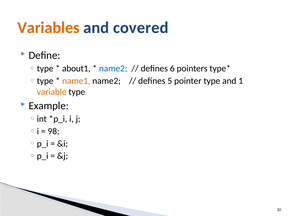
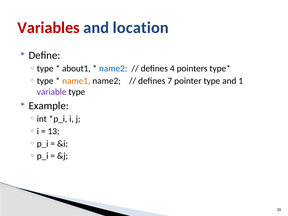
Variables colour: orange -> red
covered: covered -> location
6: 6 -> 4
5: 5 -> 7
variable colour: orange -> purple
98: 98 -> 13
